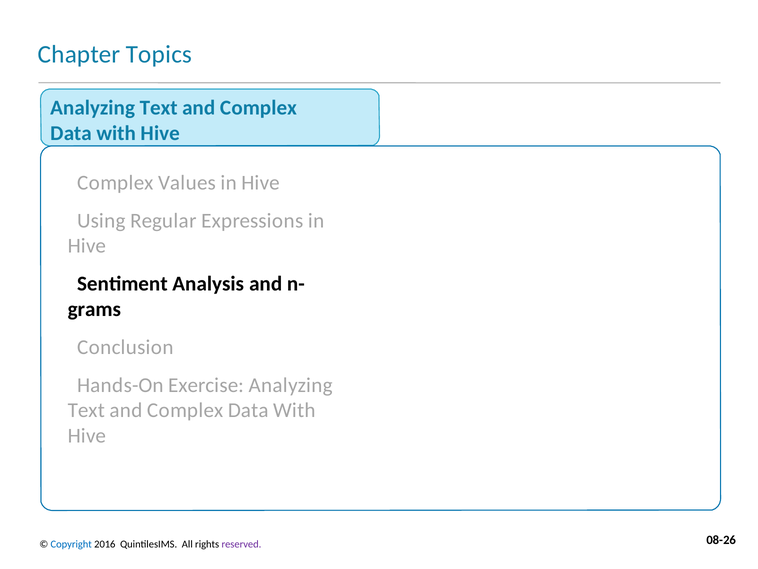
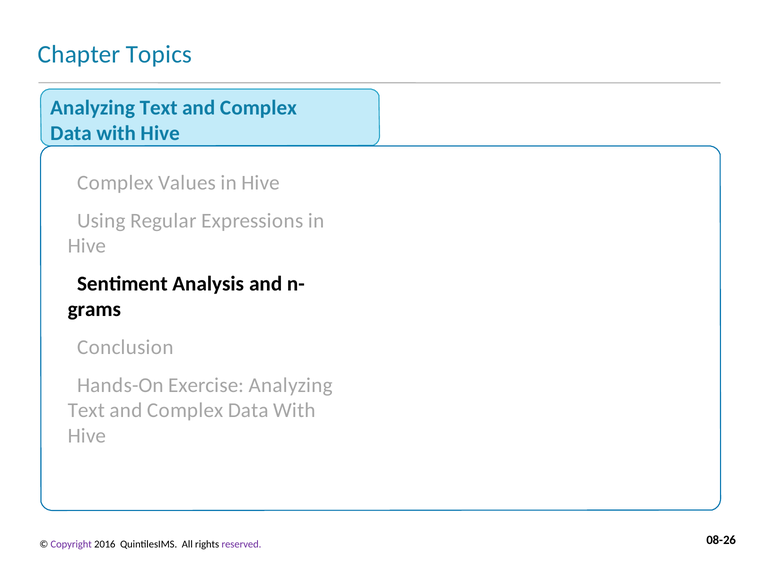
Copyright colour: blue -> purple
